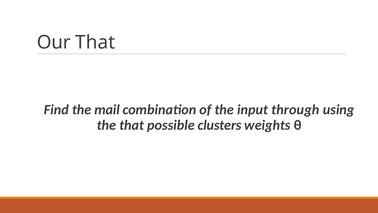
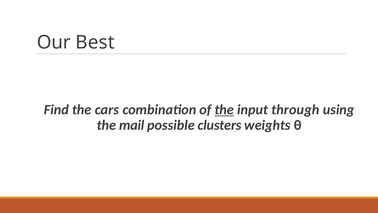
Our That: That -> Best
mail: mail -> cars
the at (224, 110) underline: none -> present
the that: that -> mail
